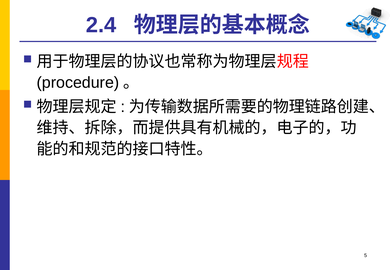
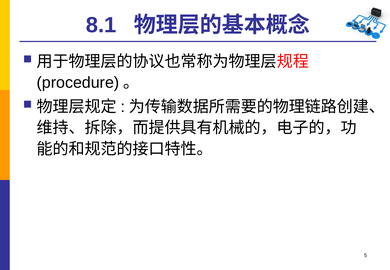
2.4: 2.4 -> 8.1
